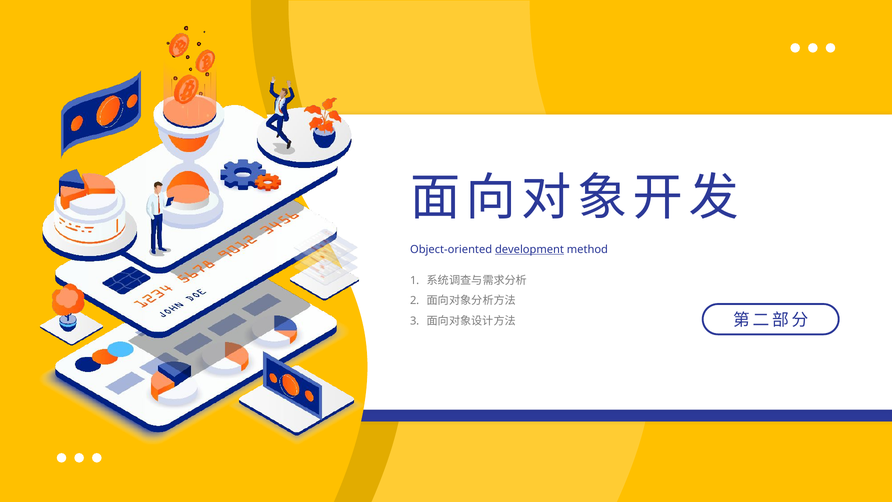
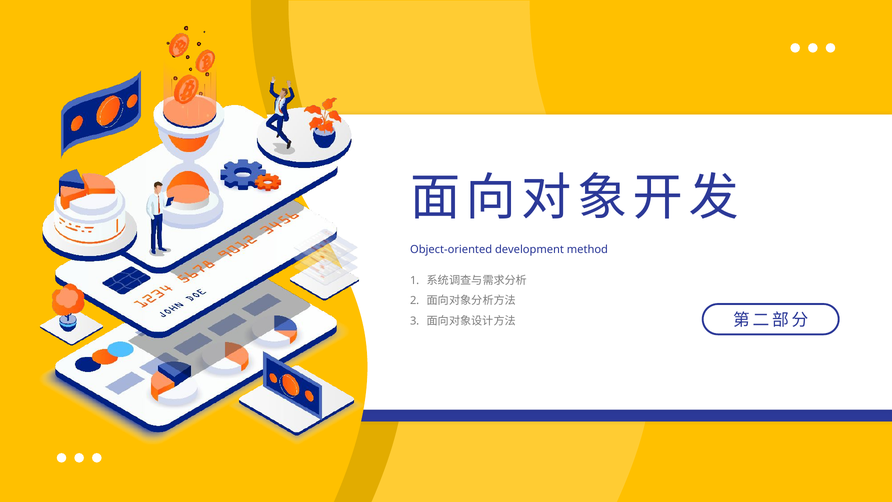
development underline: present -> none
